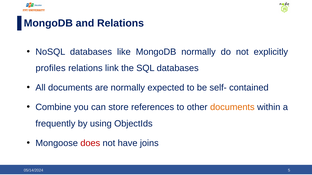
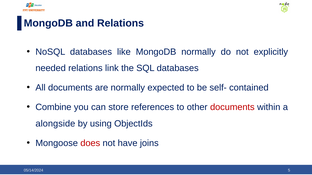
profiles: profiles -> needed
documents at (232, 108) colour: orange -> red
frequently: frequently -> alongside
